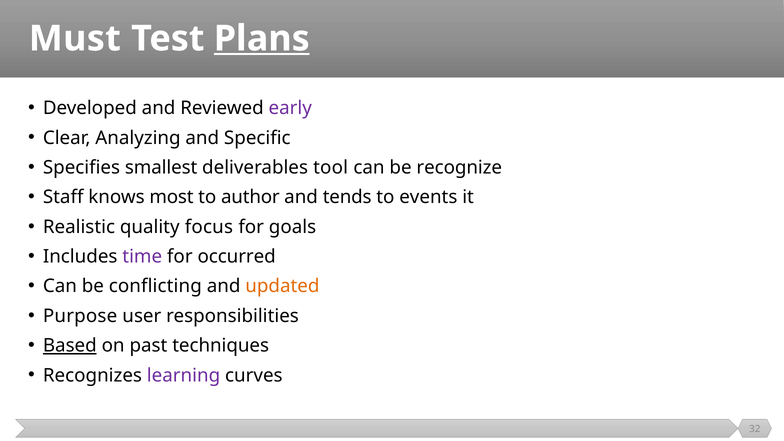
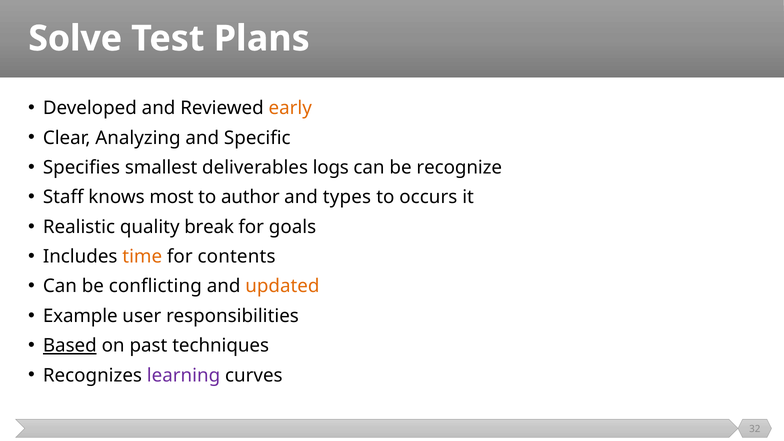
Must: Must -> Solve
Plans underline: present -> none
early colour: purple -> orange
tool: tool -> logs
tends: tends -> types
events: events -> occurs
focus: focus -> break
time colour: purple -> orange
occurred: occurred -> contents
Purpose: Purpose -> Example
